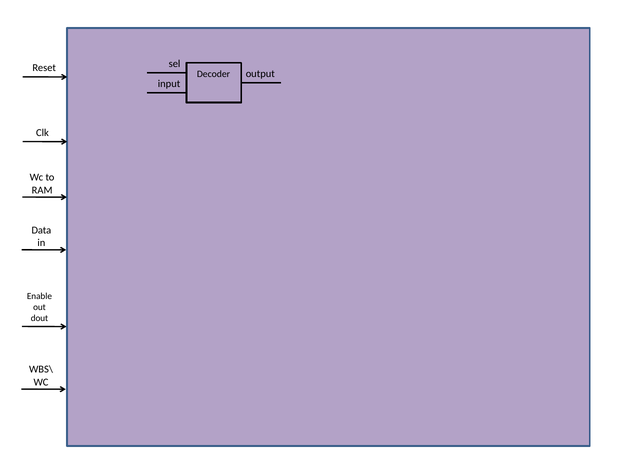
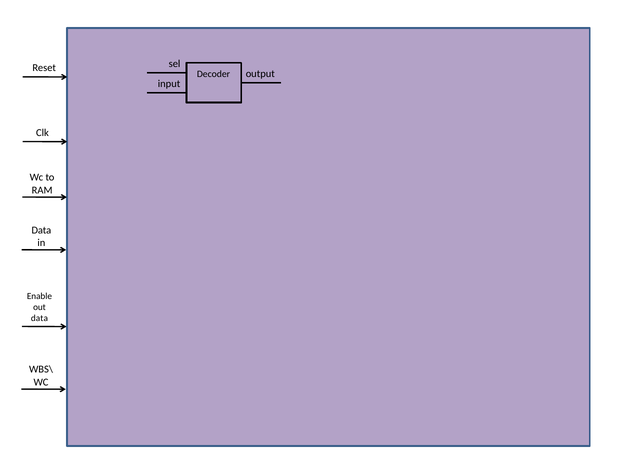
dout at (39, 318): dout -> data
